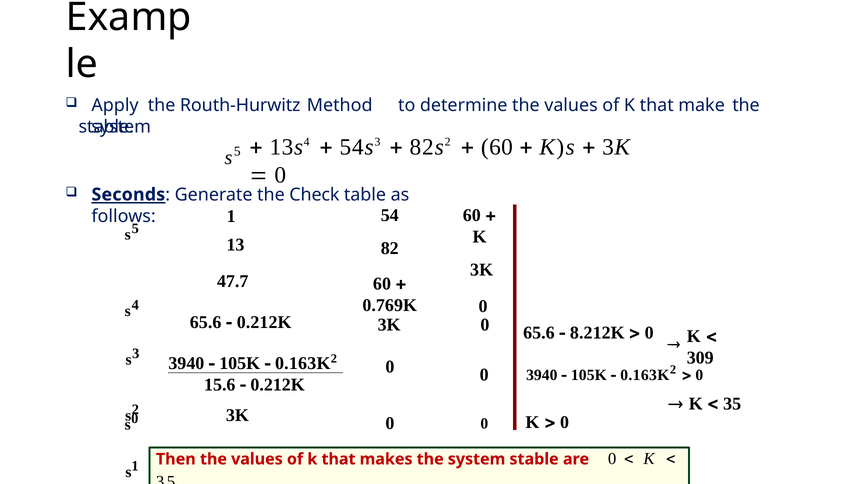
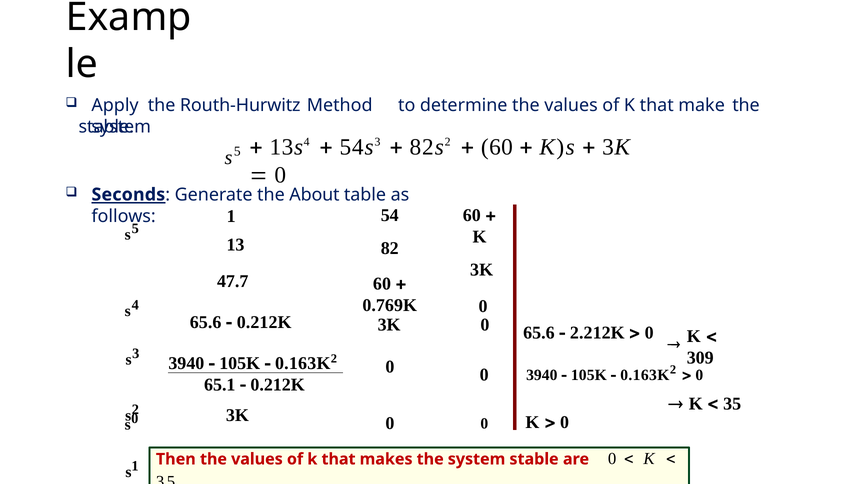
Check: Check -> About
8.212K: 8.212K -> 2.212K
15.6: 15.6 -> 65.1
